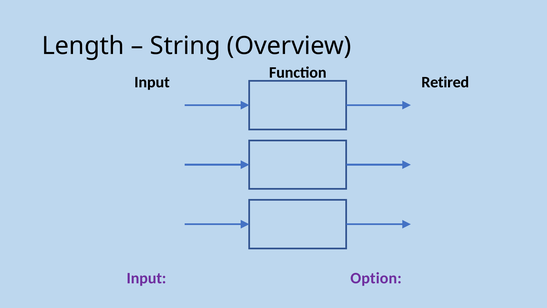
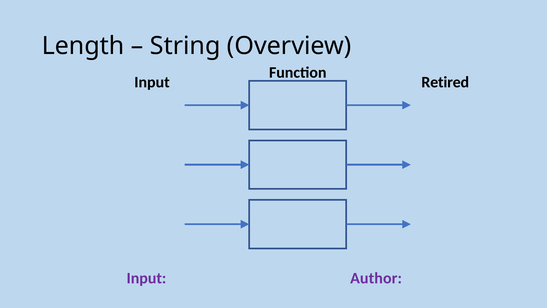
Option: Option -> Author
